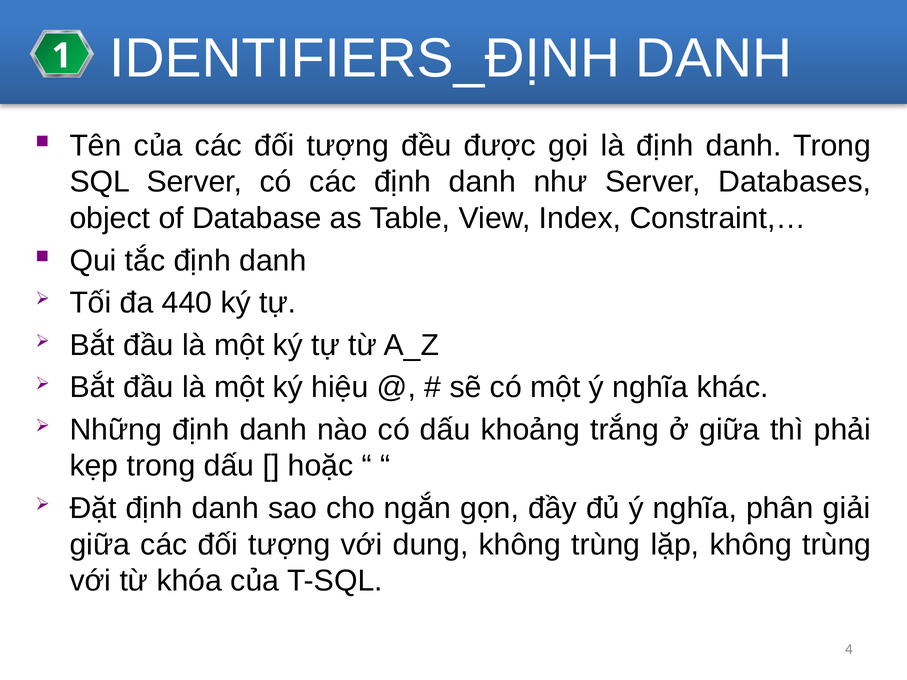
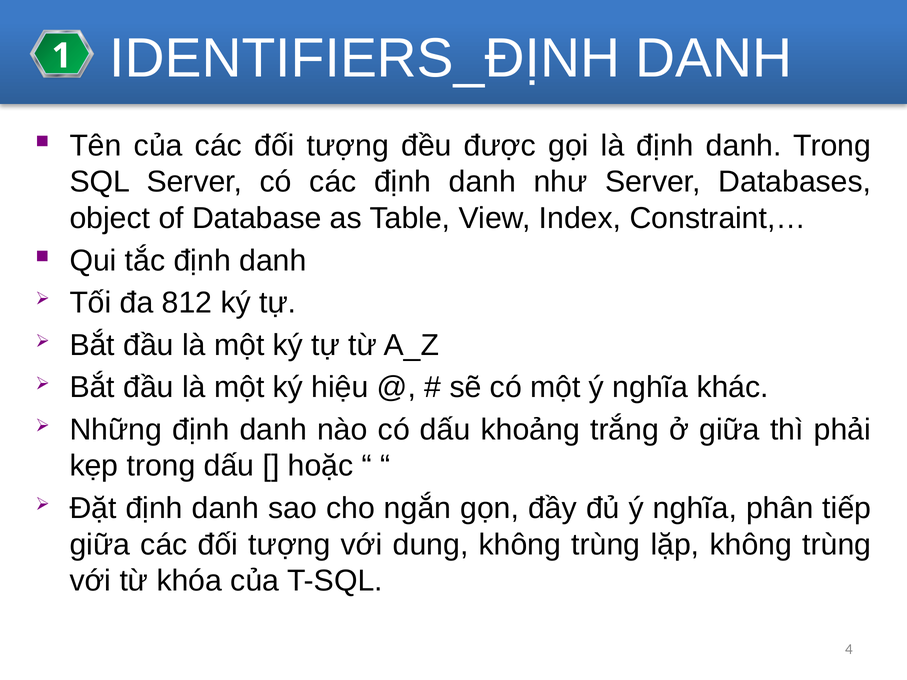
440: 440 -> 812
giải: giải -> tiếp
